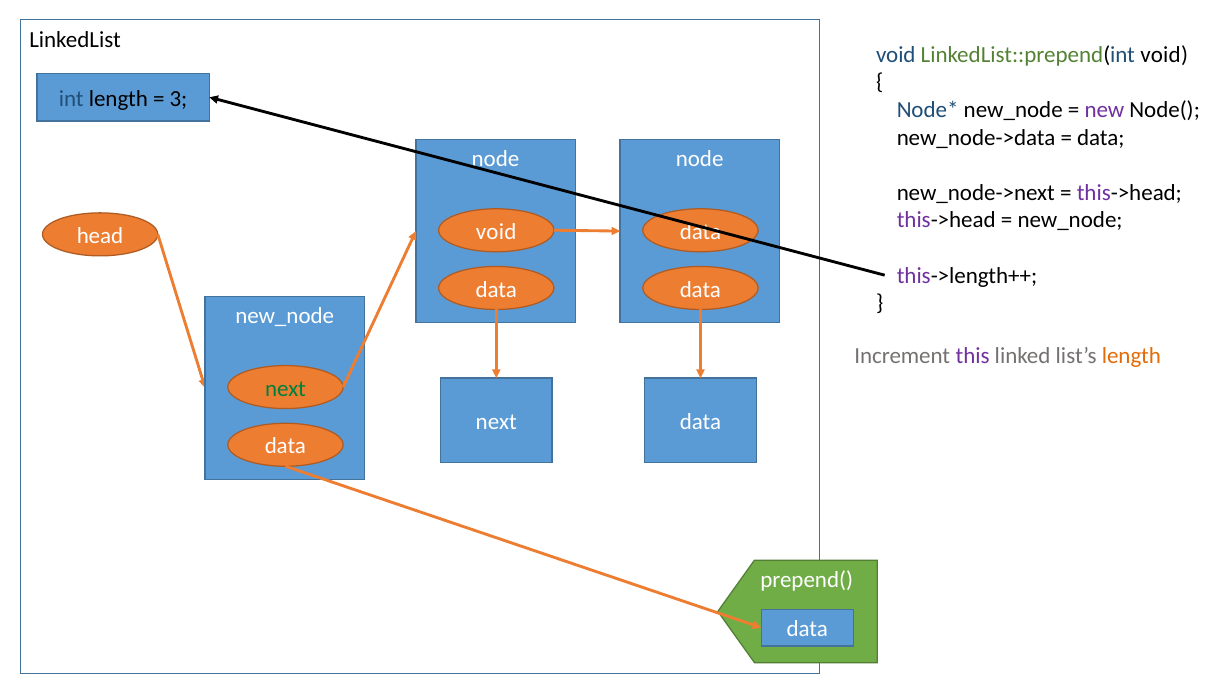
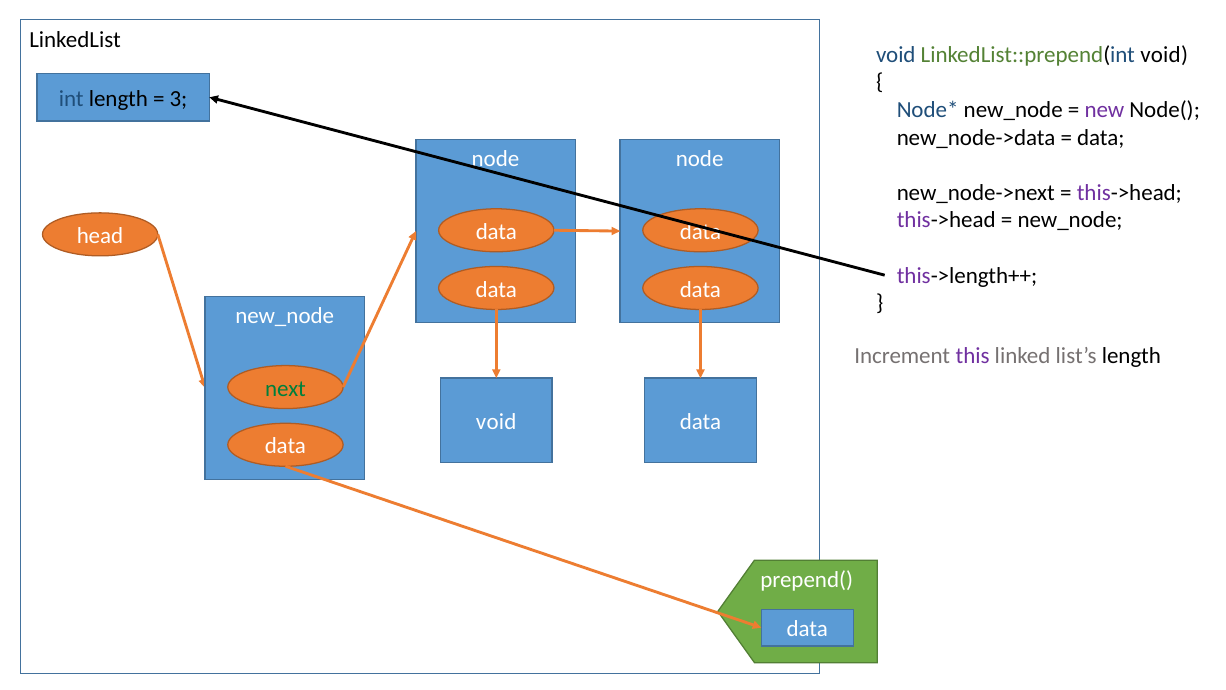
void at (496, 232): void -> data
length at (1131, 356) colour: orange -> black
next at (496, 422): next -> void
